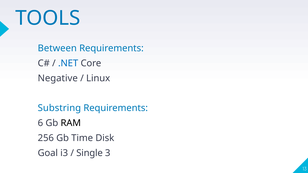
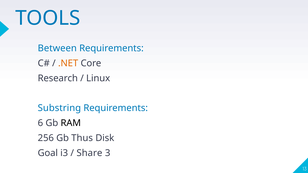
.NET colour: blue -> orange
Negative: Negative -> Research
Time: Time -> Thus
Single: Single -> Share
